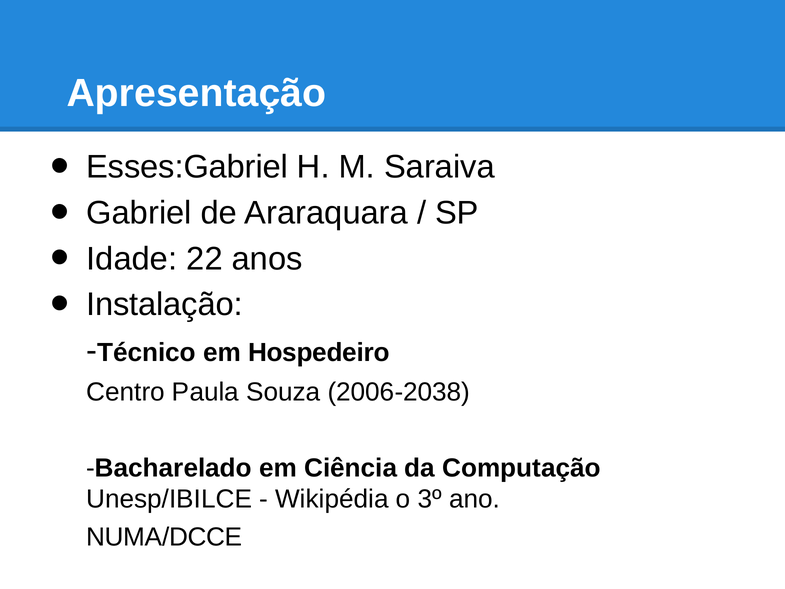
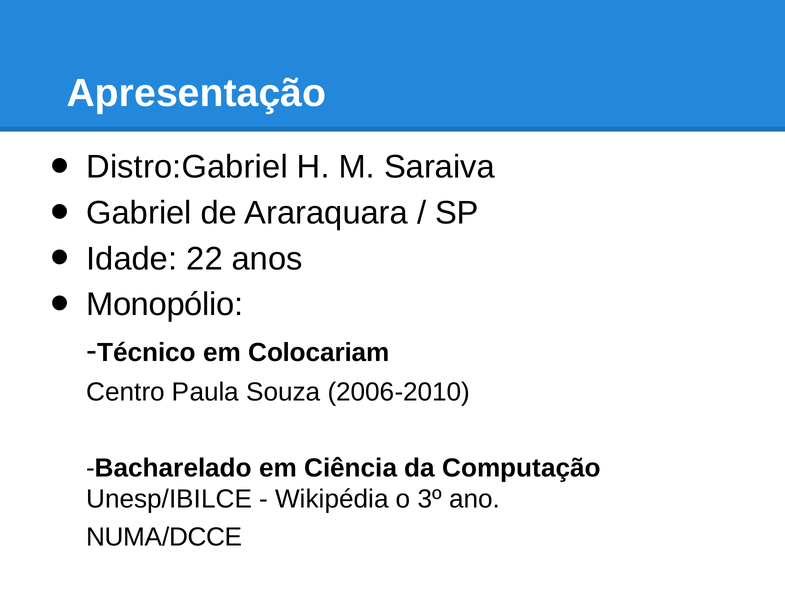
Esses:Gabriel: Esses:Gabriel -> Distro:Gabriel
Instalação: Instalação -> Monopólio
Hospedeiro: Hospedeiro -> Colocariam
2006-2038: 2006-2038 -> 2006-2010
